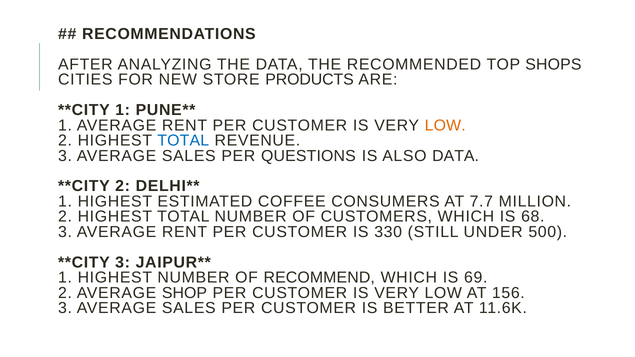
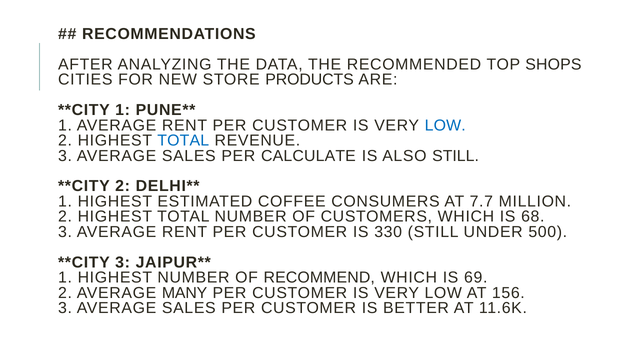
LOW at (445, 125) colour: orange -> blue
QUESTIONS: QUESTIONS -> CALCULATE
ALSO DATA: DATA -> STILL
SHOP: SHOP -> MANY
